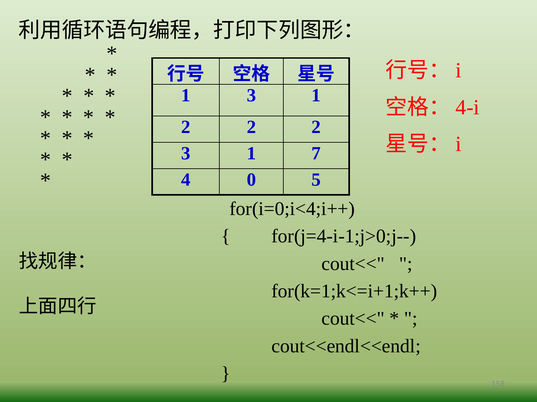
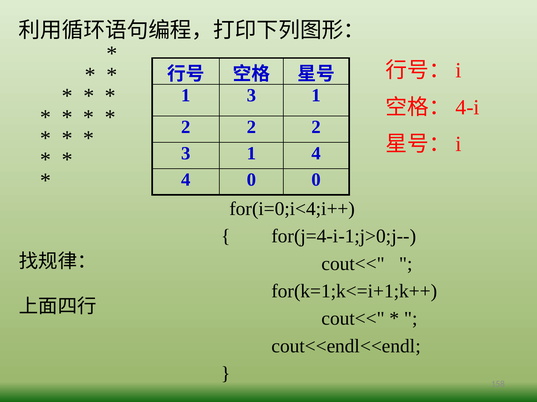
1 7: 7 -> 4
0 5: 5 -> 0
